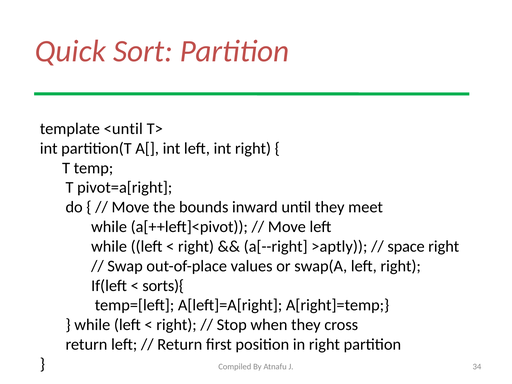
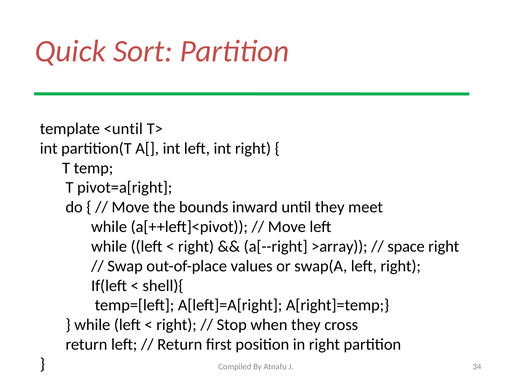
>aptly: >aptly -> >array
sorts){: sorts){ -> shell){
